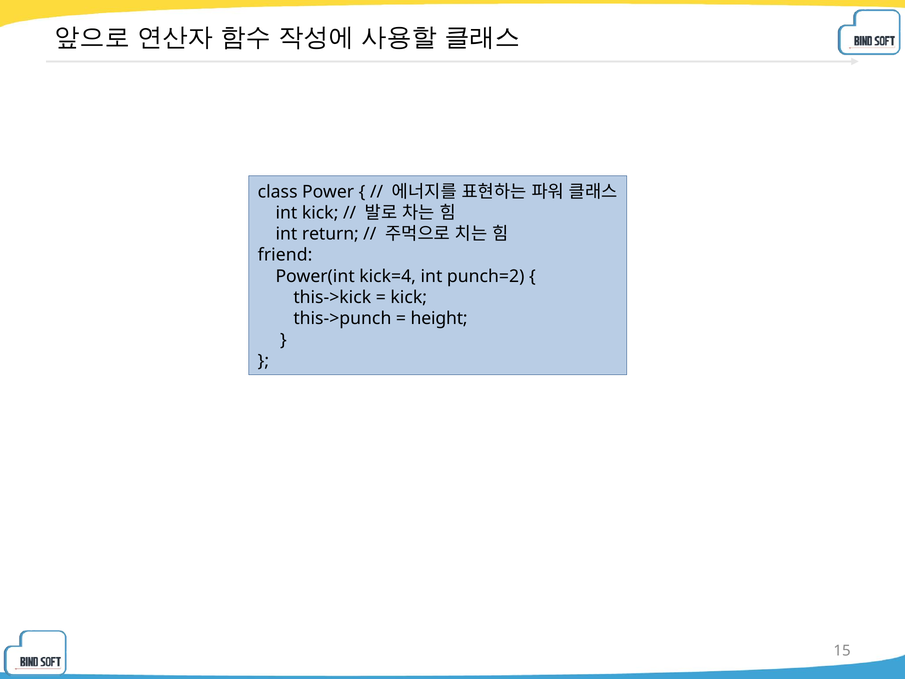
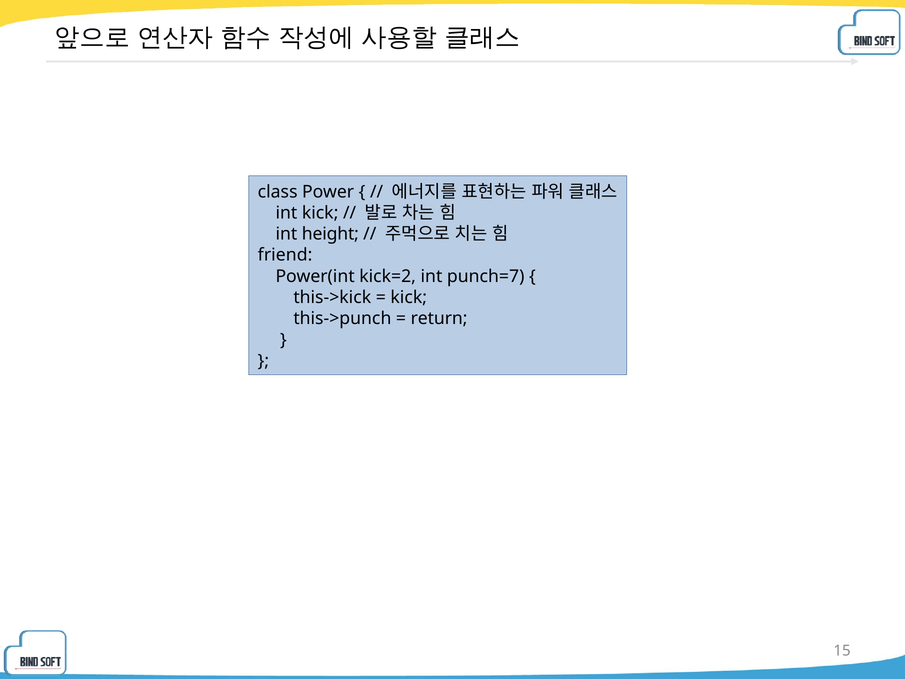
return: return -> height
kick=4: kick=4 -> kick=2
punch=2: punch=2 -> punch=7
height: height -> return
